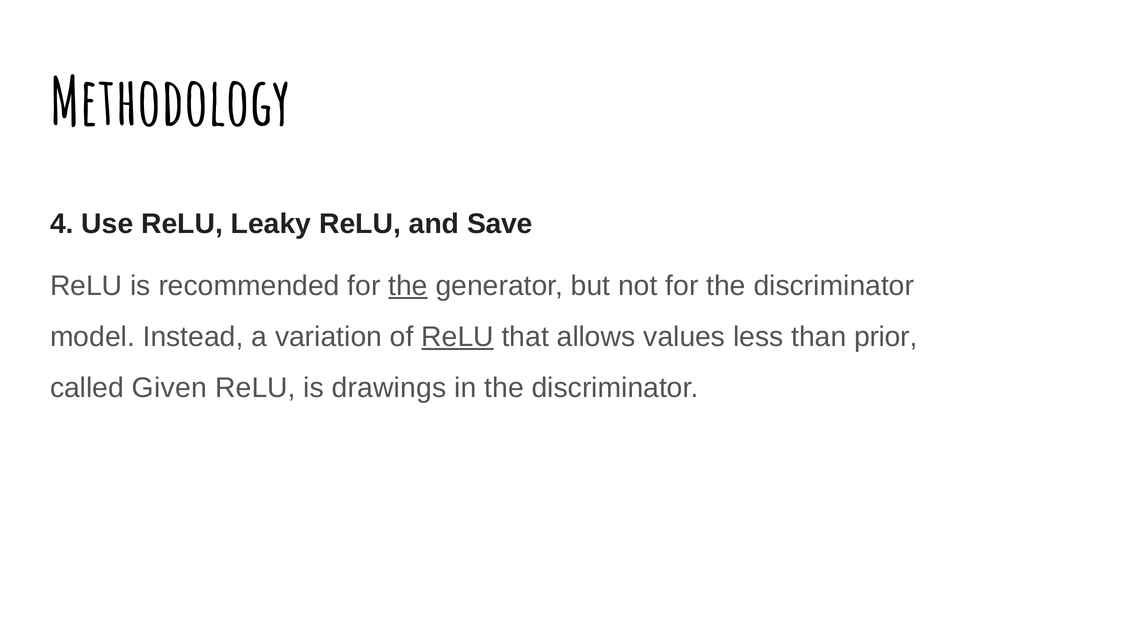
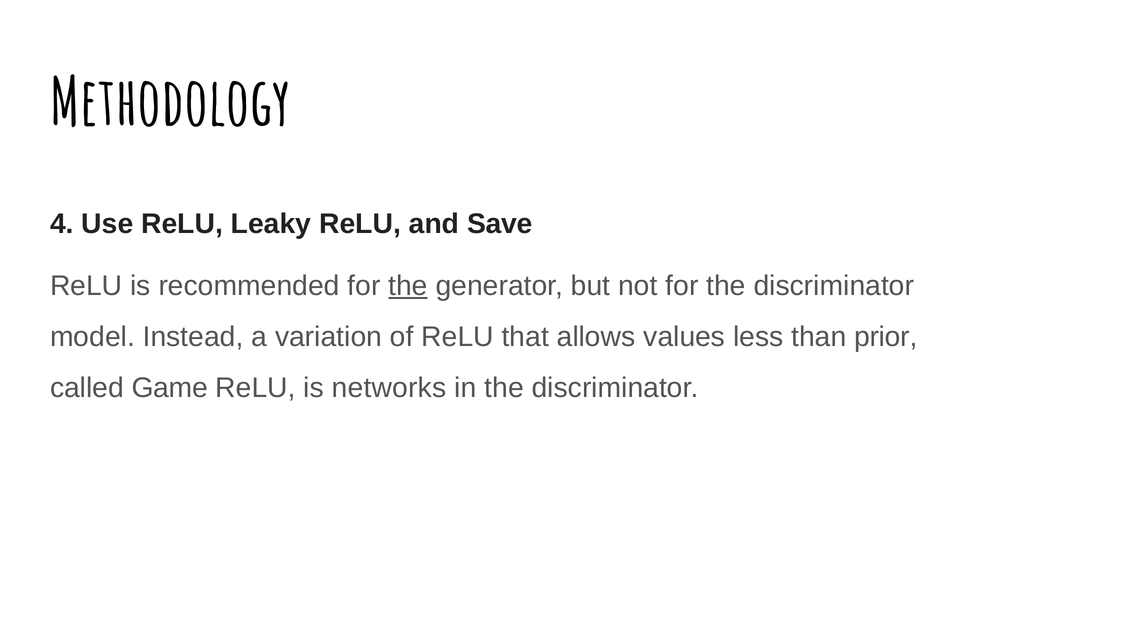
ReLU at (458, 337) underline: present -> none
Given: Given -> Game
drawings: drawings -> networks
